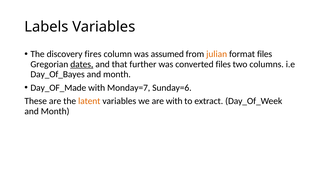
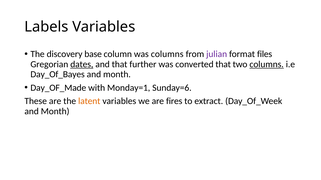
fires: fires -> base
was assumed: assumed -> columns
julian colour: orange -> purple
converted files: files -> that
columns at (267, 64) underline: none -> present
Monday=7: Monday=7 -> Monday=1
are with: with -> fires
